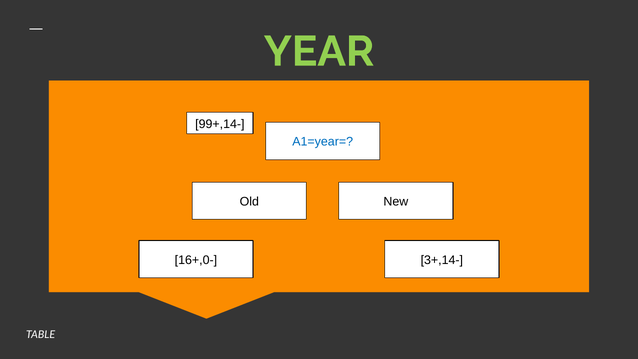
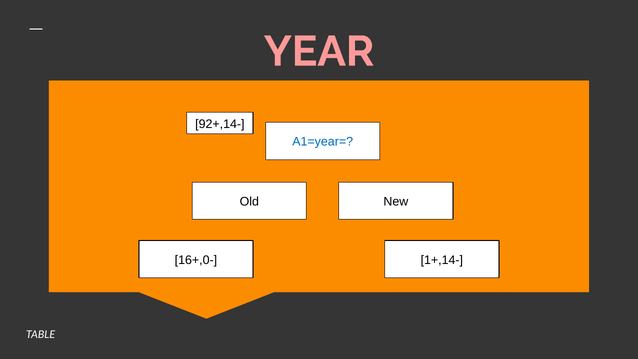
YEAR colour: light green -> pink
99+,14-: 99+,14- -> 92+,14-
3+,14-: 3+,14- -> 1+,14-
